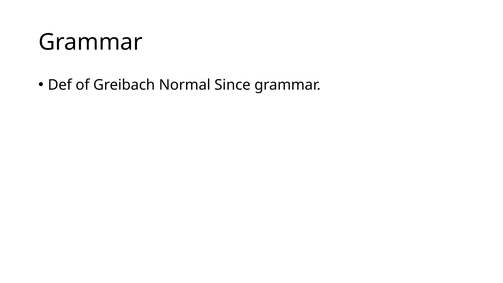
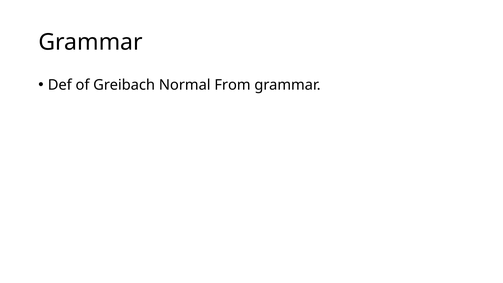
Since: Since -> From
